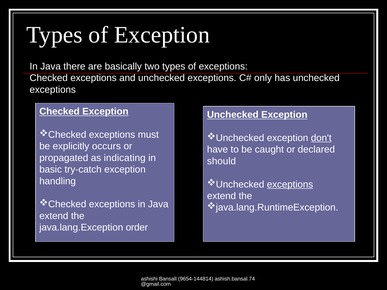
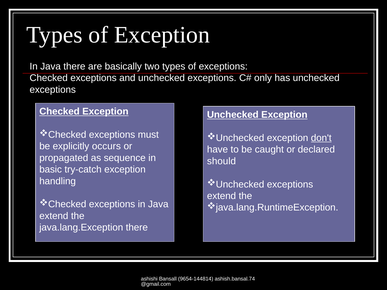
indicating: indicating -> sequence
exceptions at (290, 184) underline: present -> none
java.lang.Exception order: order -> there
